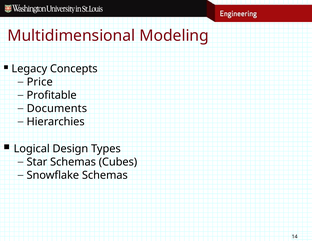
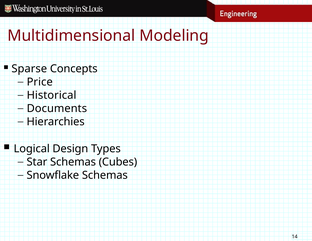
Legacy: Legacy -> Sparse
Profitable: Profitable -> Historical
